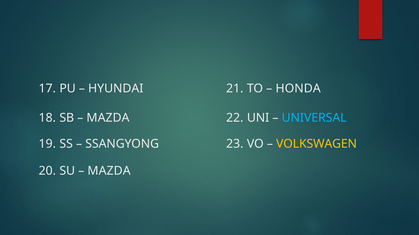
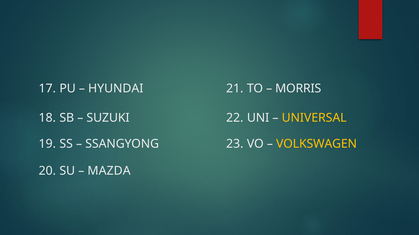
HONDA: HONDA -> MORRIS
MAZDA at (108, 118): MAZDA -> SUZUKI
UNIVERSAL colour: light blue -> yellow
